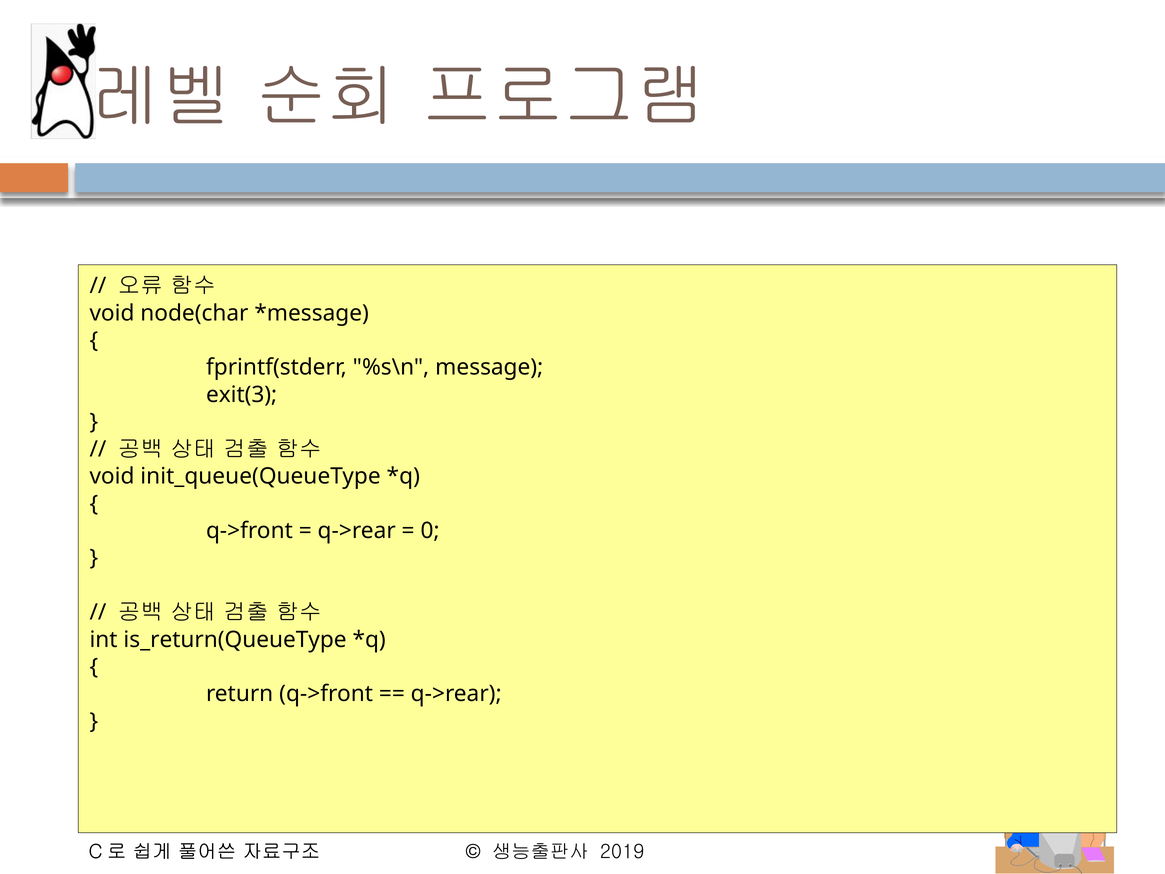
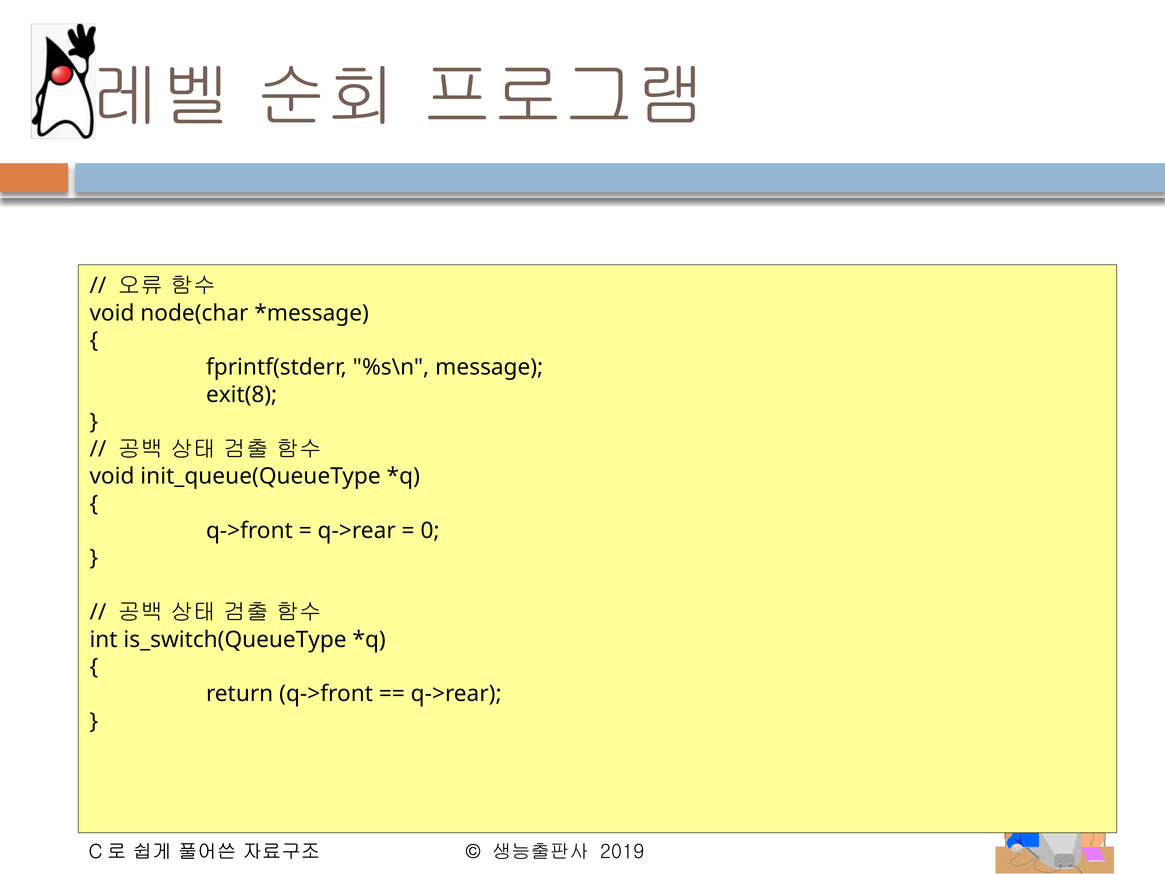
exit(3: exit(3 -> exit(8
is_return(QueueType: is_return(QueueType -> is_switch(QueueType
